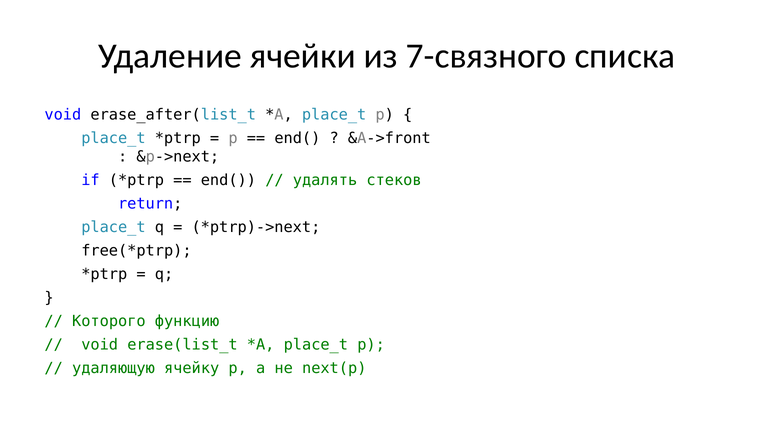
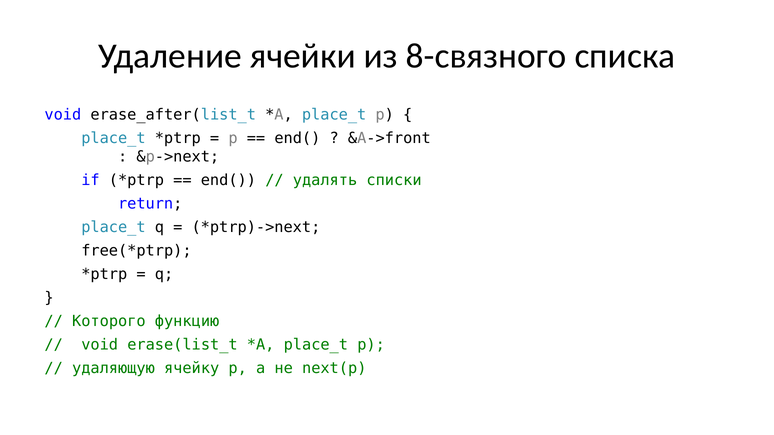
7-связного: 7-связного -> 8-связного
стеков: стеков -> списки
